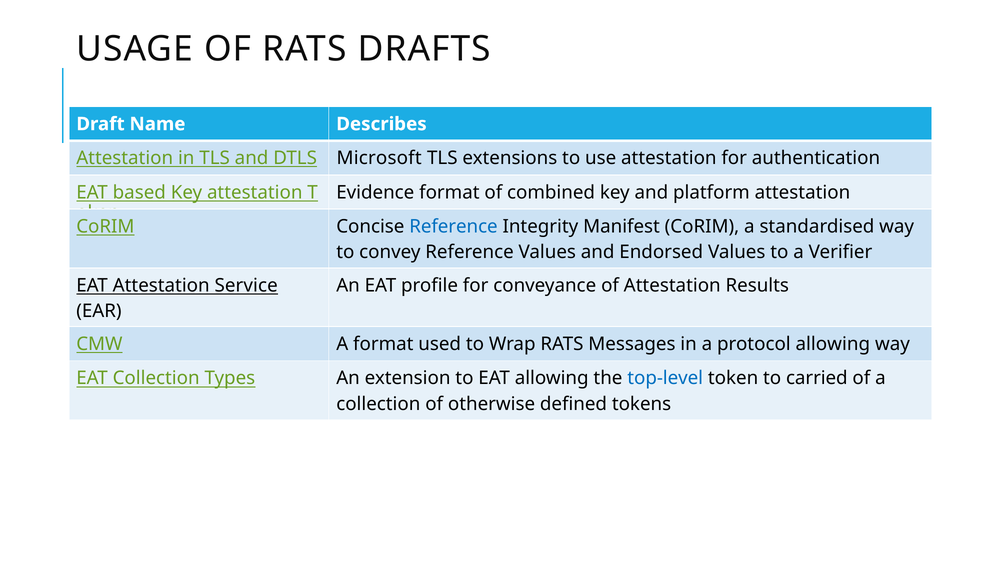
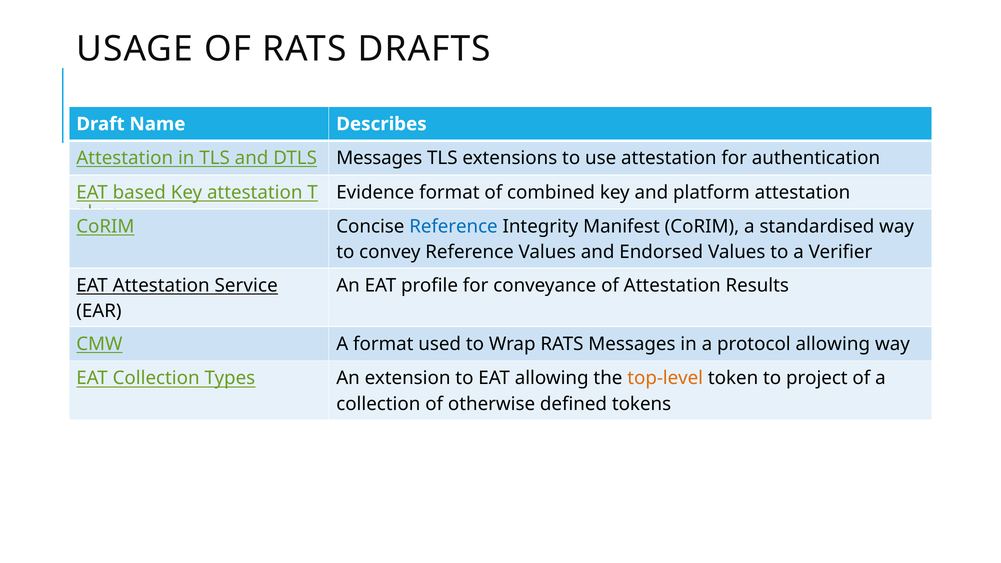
DTLS Microsoft: Microsoft -> Messages
top-level colour: blue -> orange
carried: carried -> project
